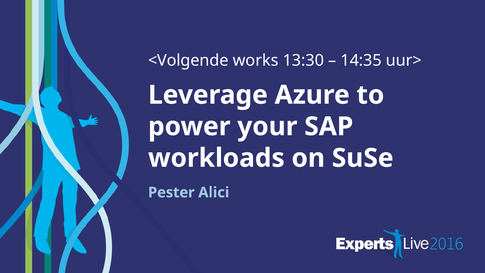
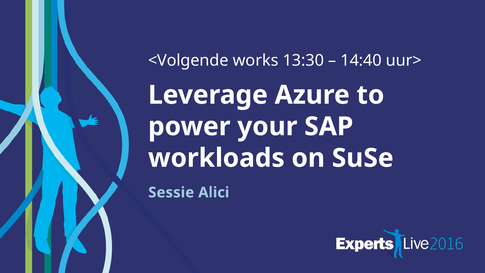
14:35: 14:35 -> 14:40
Pester: Pester -> Sessie
